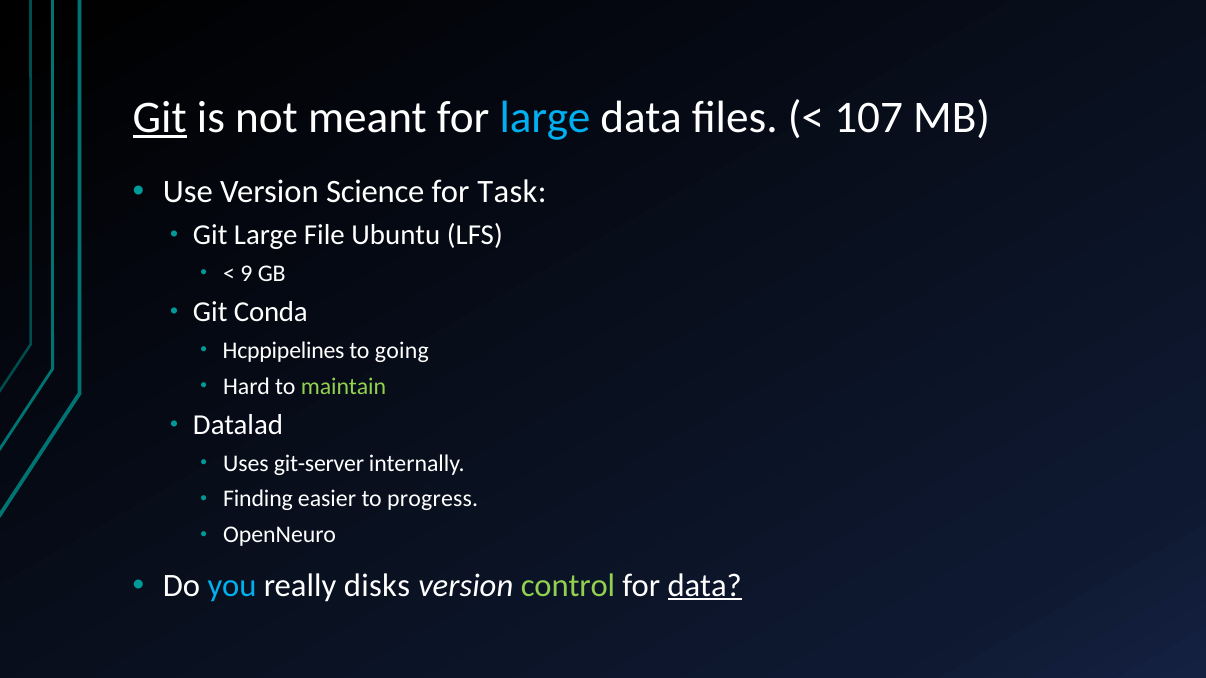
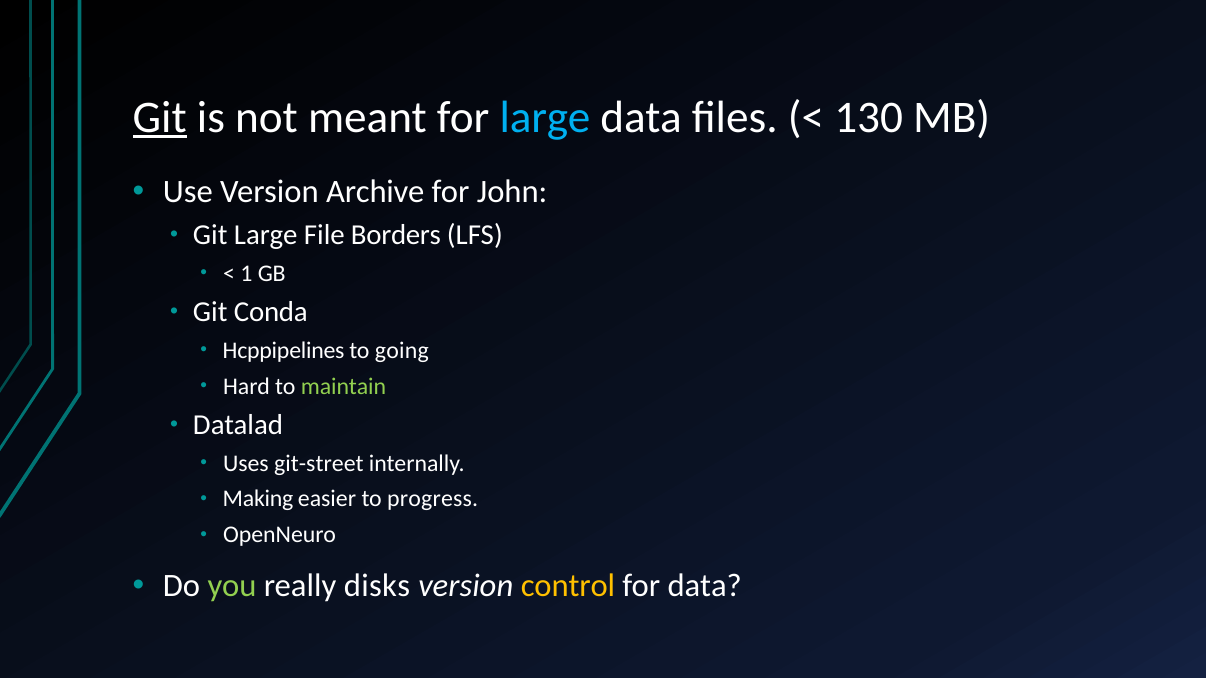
107: 107 -> 130
Science: Science -> Archive
Task: Task -> John
Ubuntu: Ubuntu -> Borders
9: 9 -> 1
git-server: git-server -> git-street
Finding: Finding -> Making
you colour: light blue -> light green
control colour: light green -> yellow
data at (705, 586) underline: present -> none
